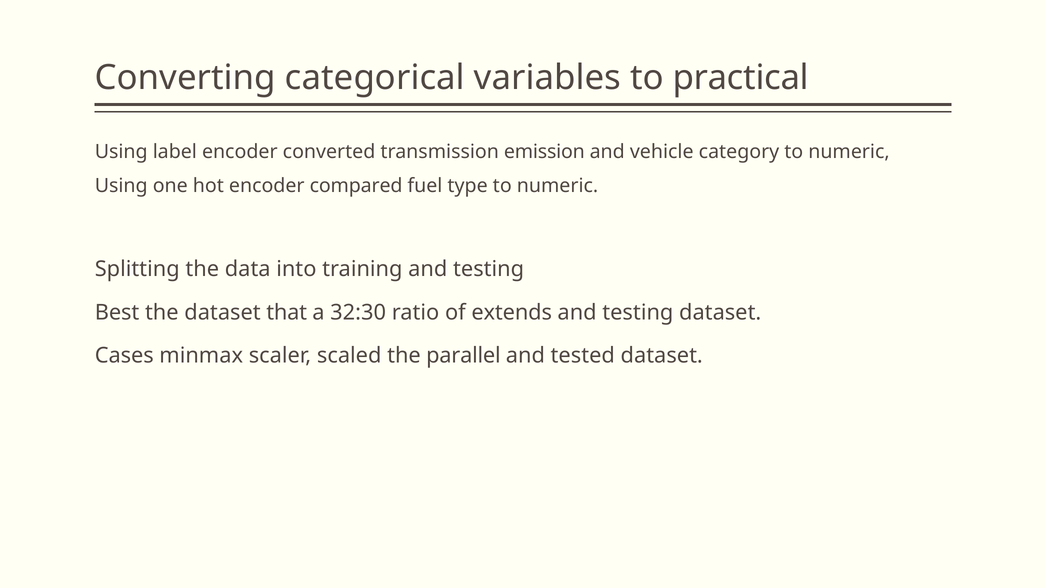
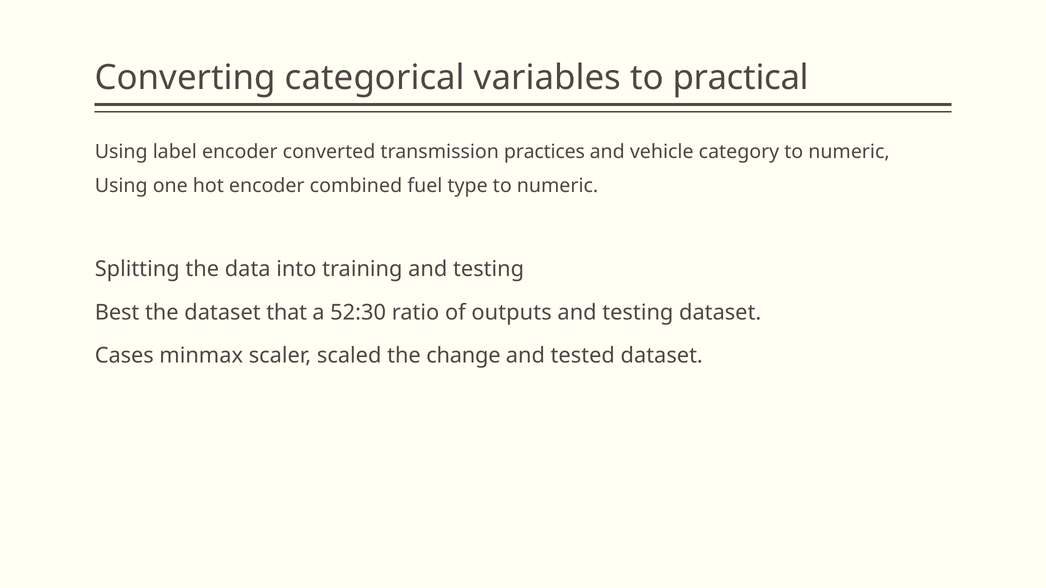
emission: emission -> practices
compared: compared -> combined
32:30: 32:30 -> 52:30
extends: extends -> outputs
parallel: parallel -> change
